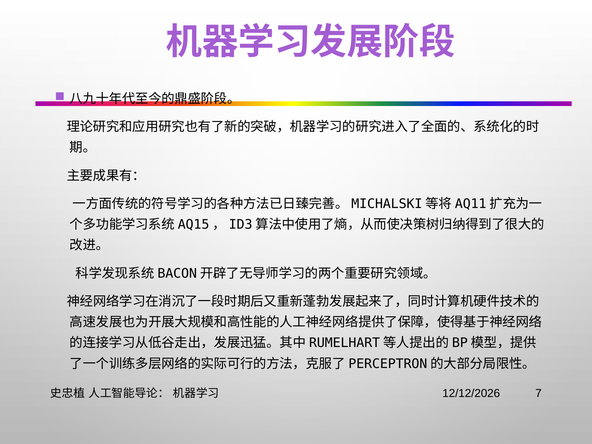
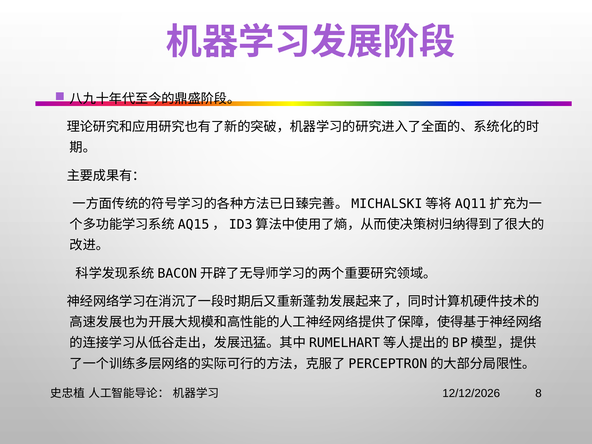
7: 7 -> 8
